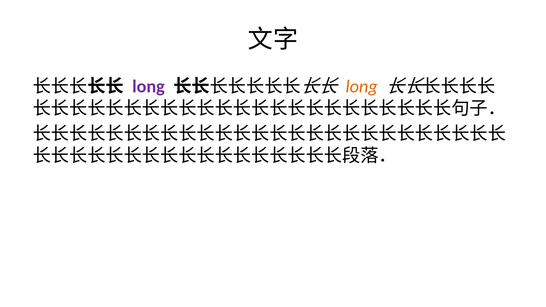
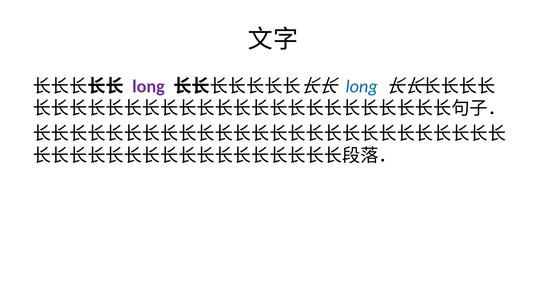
long at (362, 87) colour: orange -> blue
